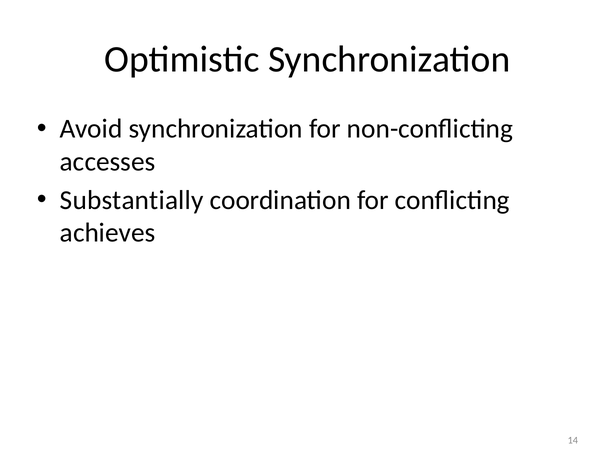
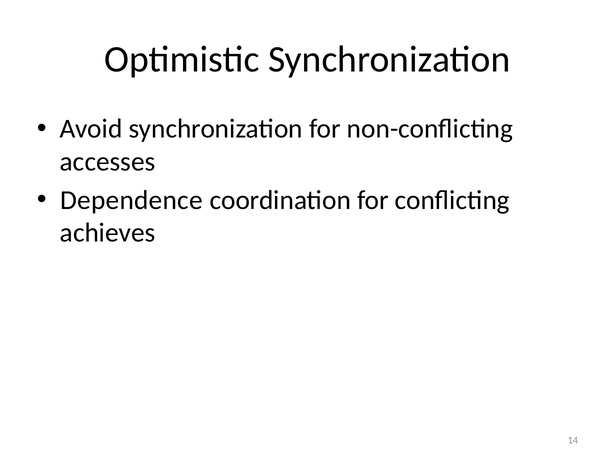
Substantially: Substantially -> Dependence
